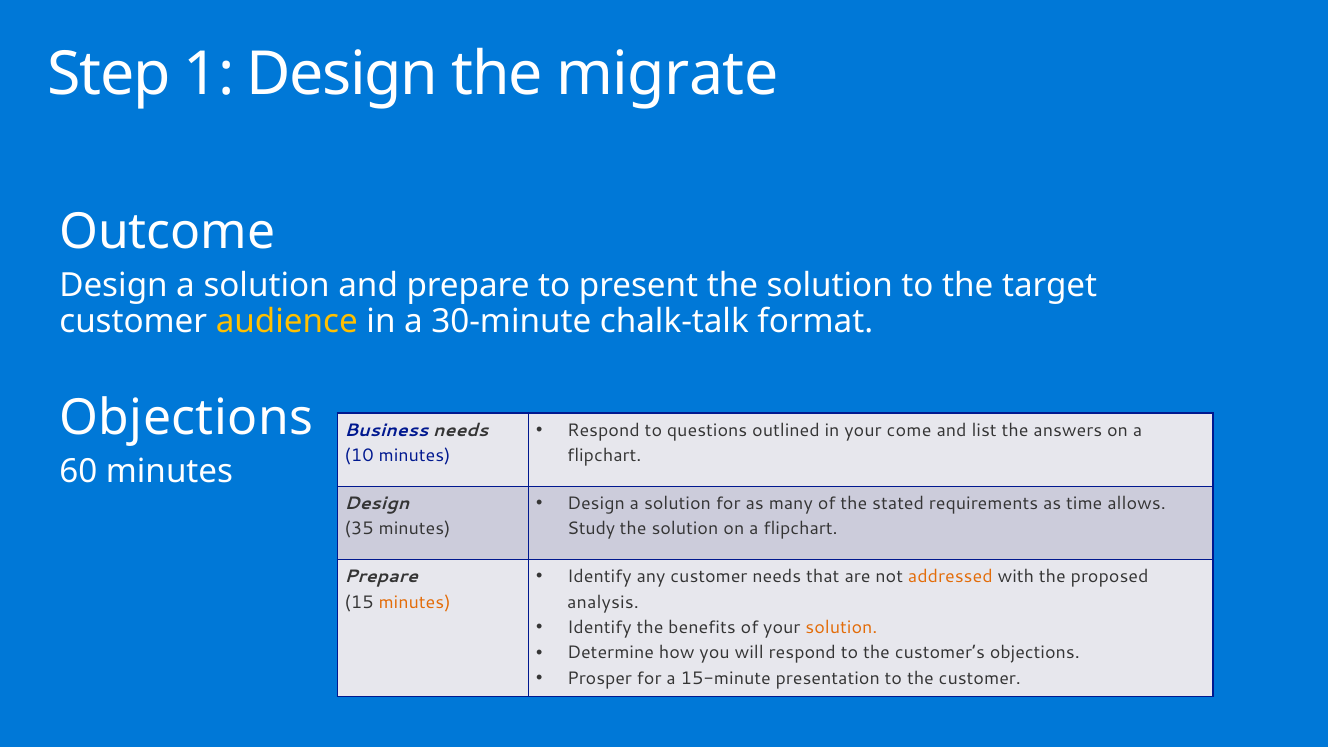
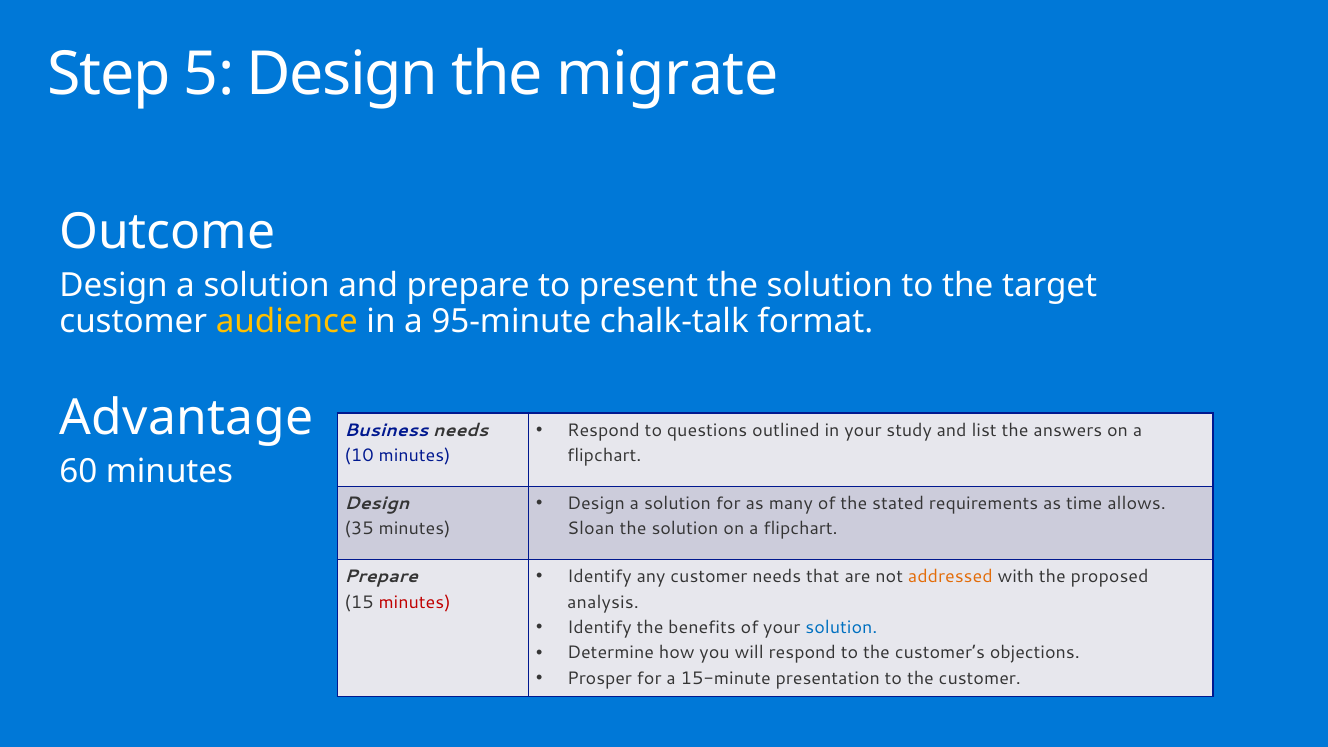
1: 1 -> 5
30-minute: 30-minute -> 95-minute
Objections at (186, 418): Objections -> Advantage
come: come -> study
Study: Study -> Sloan
minutes at (415, 602) colour: orange -> red
solution at (841, 628) colour: orange -> blue
